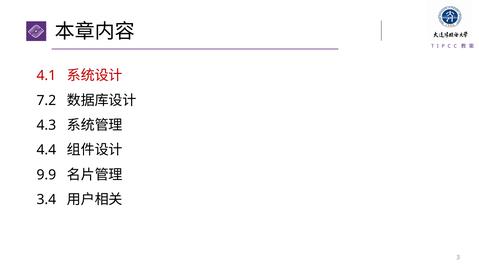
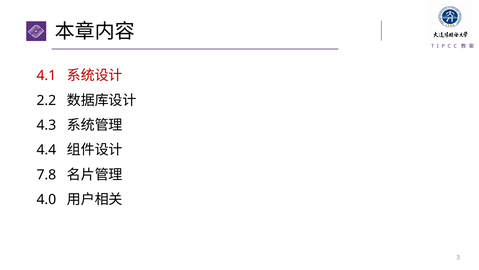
7.2: 7.2 -> 2.2
9.9: 9.9 -> 7.8
3.4: 3.4 -> 4.0
